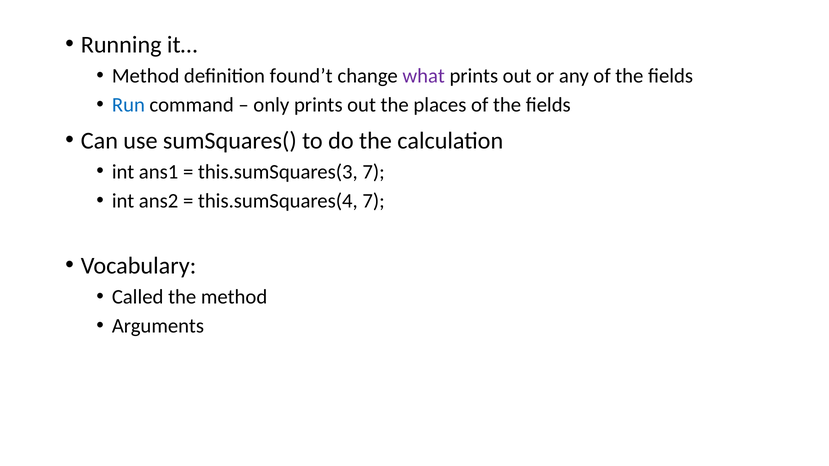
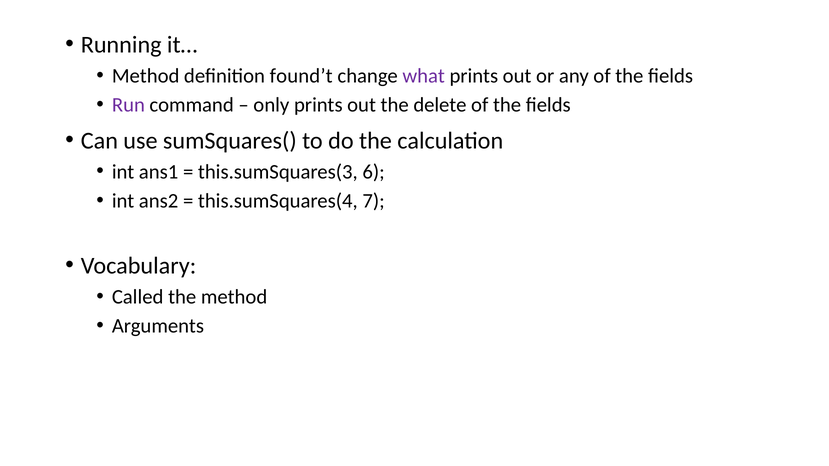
Run colour: blue -> purple
places: places -> delete
this.sumSquares(3 7: 7 -> 6
